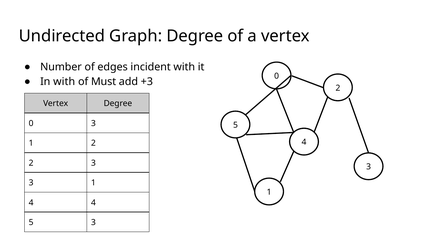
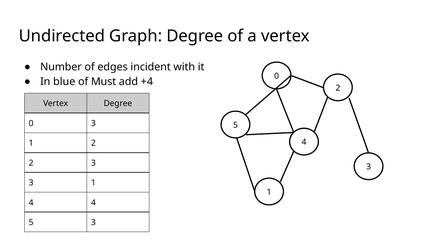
In with: with -> blue
+3: +3 -> +4
